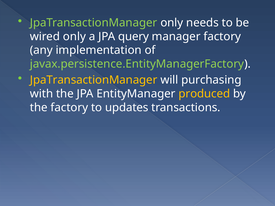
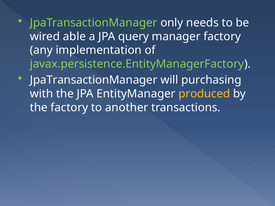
wired only: only -> able
JpaTransactionManager at (94, 80) colour: yellow -> white
updates: updates -> another
